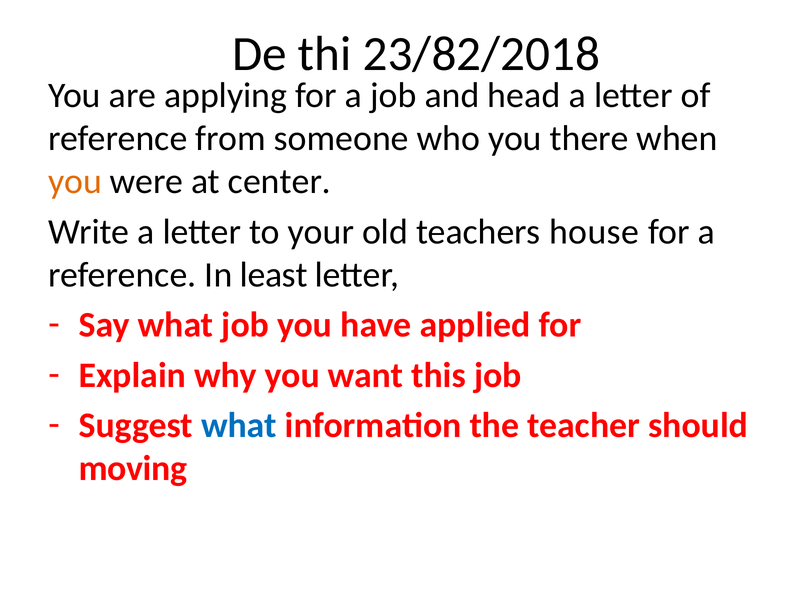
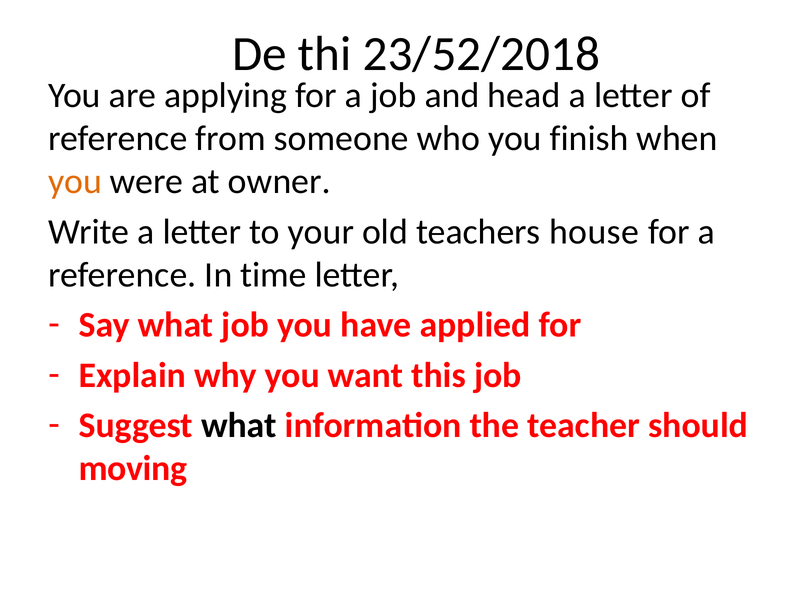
23/82/2018: 23/82/2018 -> 23/52/2018
there: there -> finish
center: center -> owner
least: least -> time
what at (239, 425) colour: blue -> black
